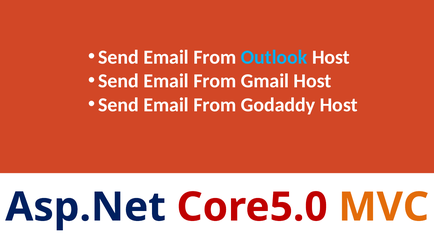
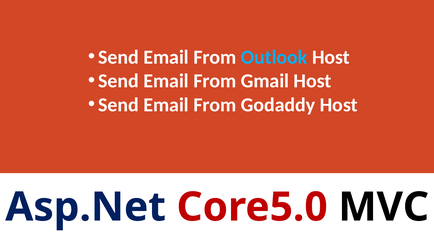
MVC colour: orange -> black
